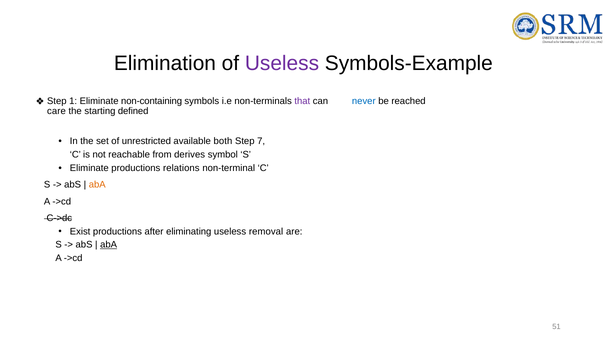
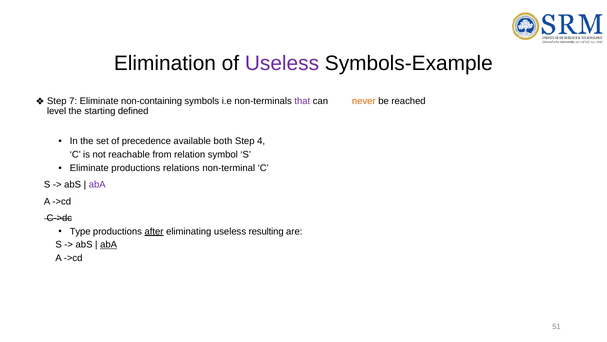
1: 1 -> 7
never colour: blue -> orange
care: care -> level
unrestricted: unrestricted -> precedence
7: 7 -> 4
derives: derives -> relation
abA at (97, 184) colour: orange -> purple
Exist: Exist -> Type
after underline: none -> present
removal: removal -> resulting
